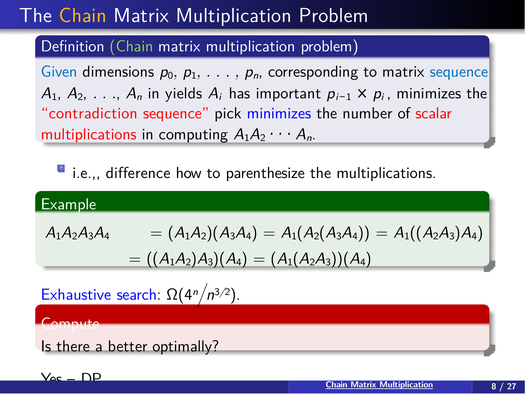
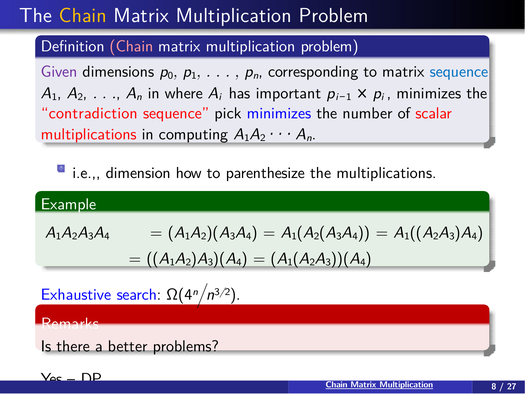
Chain at (131, 46) colour: light green -> pink
Given colour: blue -> purple
yields: yields -> where
difference: difference -> dimension
Compute: Compute -> Remarks
optimally: optimally -> problems
